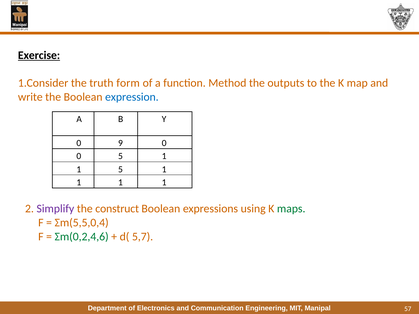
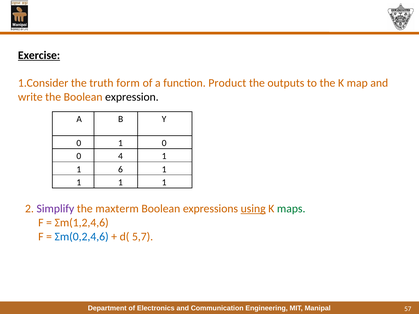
Method: Method -> Product
expression colour: blue -> black
0 9: 9 -> 1
0 5: 5 -> 4
1 5: 5 -> 6
construct: construct -> maxterm
using underline: none -> present
Σm(5,5,0,4: Σm(5,5,0,4 -> Σm(1,2,4,6
Σm(0,2,4,6 colour: green -> blue
